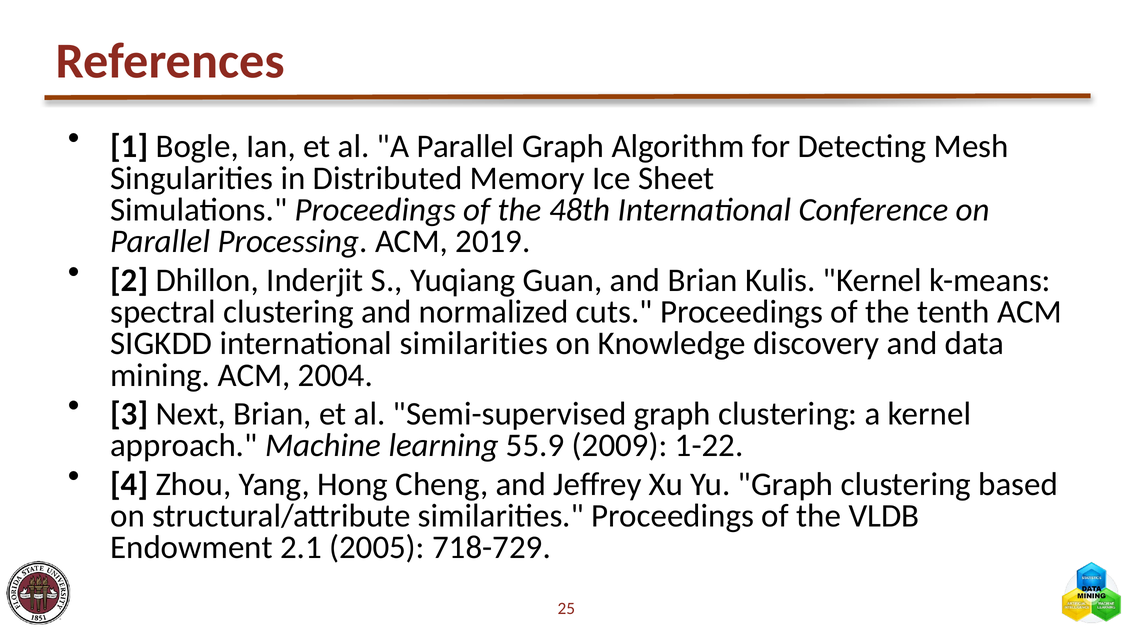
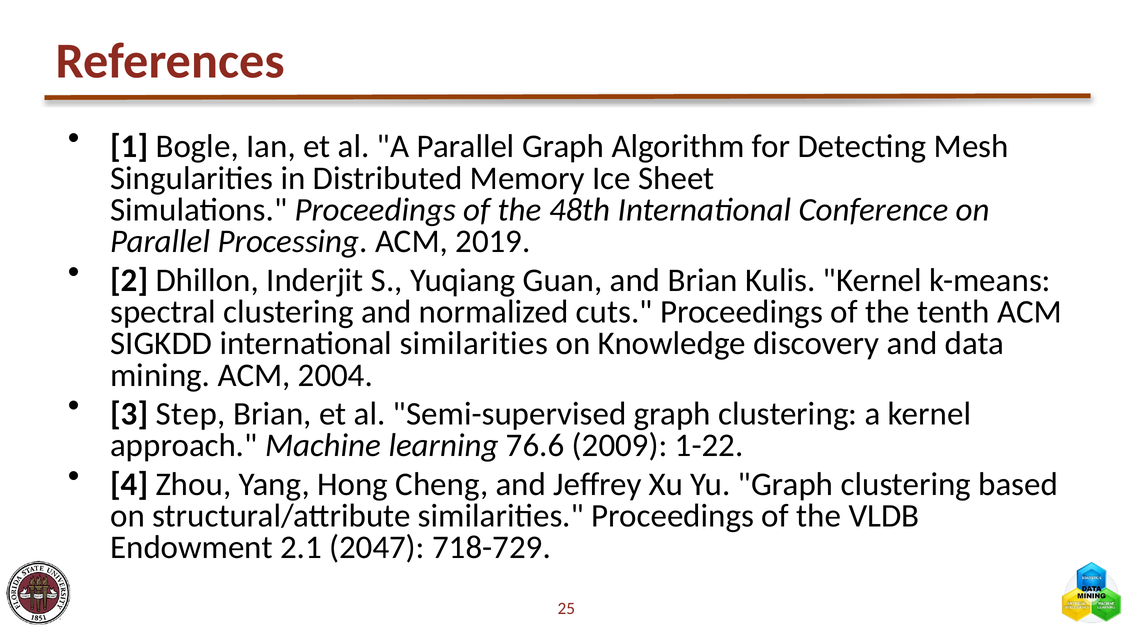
Next: Next -> Step
55.9: 55.9 -> 76.6
2005: 2005 -> 2047
